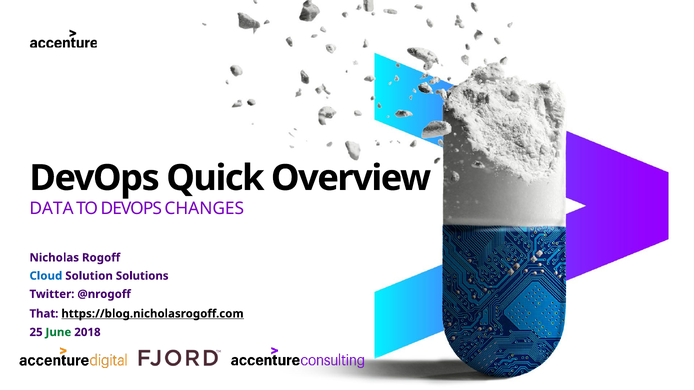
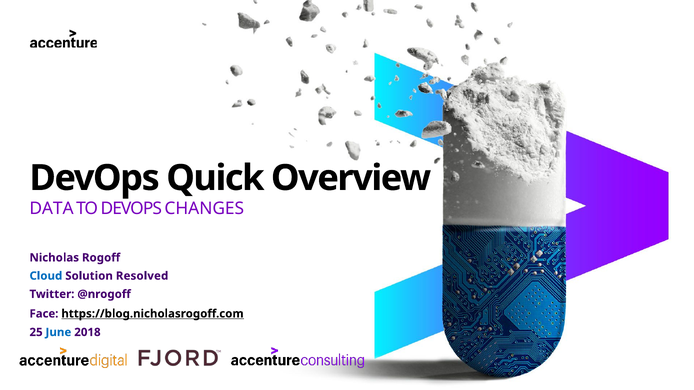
Solutions: Solutions -> Resolved
That: That -> Face
June colour: green -> blue
